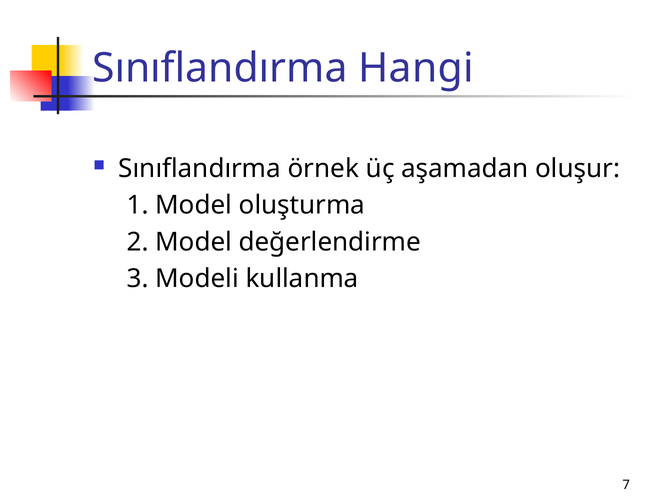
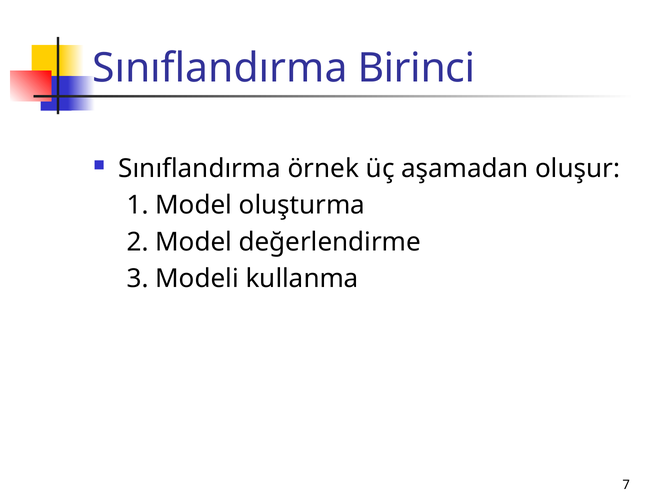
Hangi: Hangi -> Birinci
